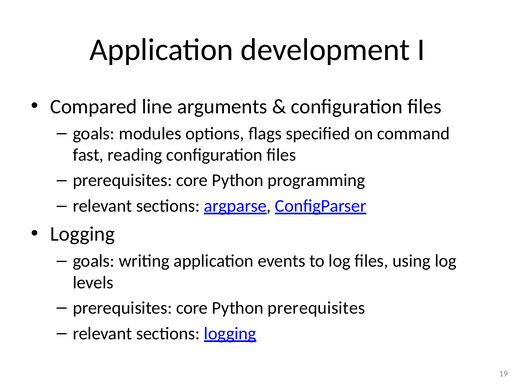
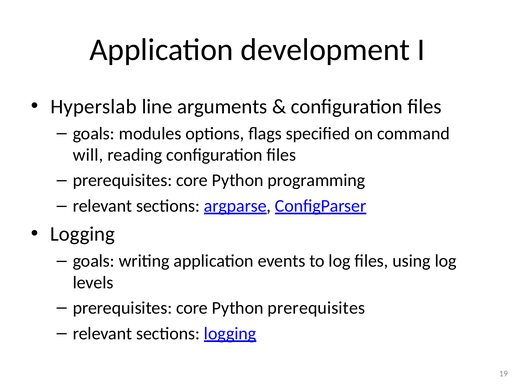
Compared: Compared -> Hyperslab
fast: fast -> will
